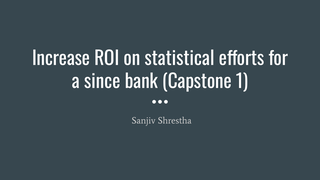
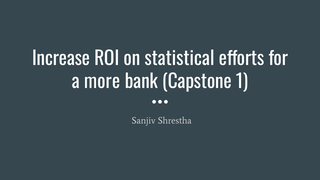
since: since -> more
